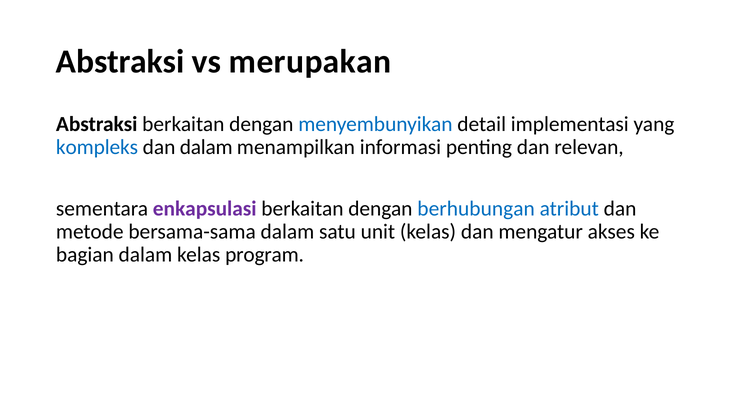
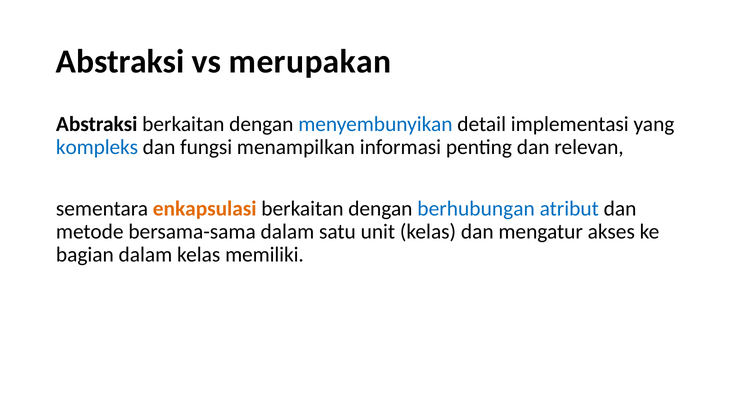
dan dalam: dalam -> fungsi
enkapsulasi colour: purple -> orange
program: program -> memiliki
